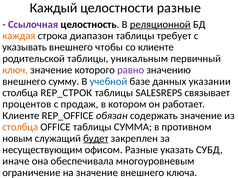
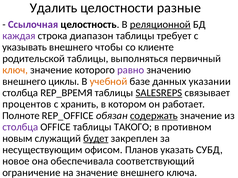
Каждый: Каждый -> Удалить
каждая colour: orange -> purple
уникальным: уникальным -> выполняться
сумму: сумму -> циклы
учебной colour: blue -> orange
REP_СТРОК: REP_СТРОК -> REP_ВРЕМЯ
SALESREPS underline: none -> present
продаж: продаж -> хранить
Клиенте at (21, 116): Клиенте -> Полноте
содержать underline: none -> present
столбца at (20, 127) colour: orange -> purple
СУММА: СУММА -> ТАКОГО
офисом Разные: Разные -> Планов
иначе: иначе -> новое
многоуровневым: многоуровневым -> соответствующий
